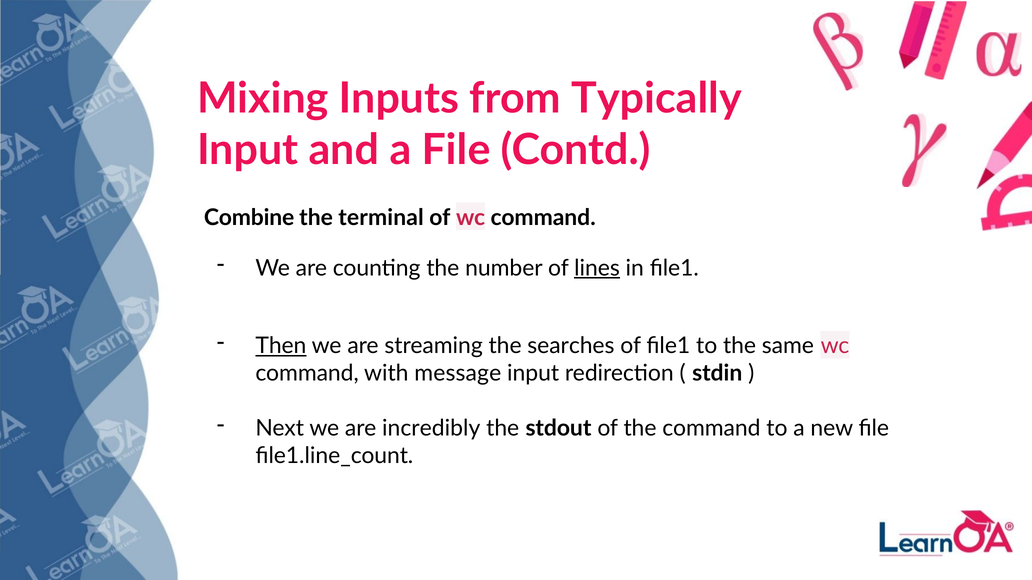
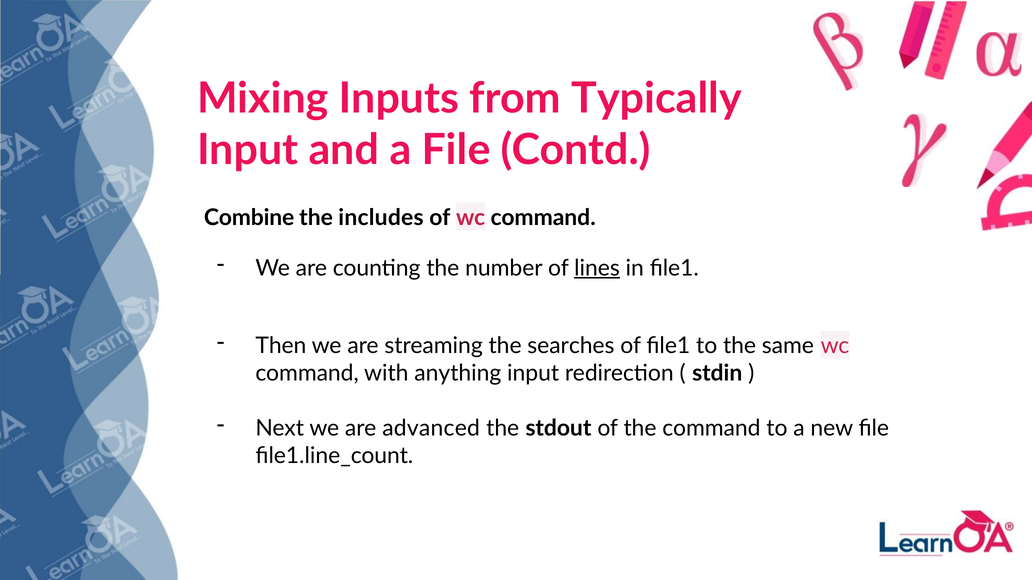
terminal: terminal -> includes
Then underline: present -> none
message: message -> anything
incredibly: incredibly -> advanced
